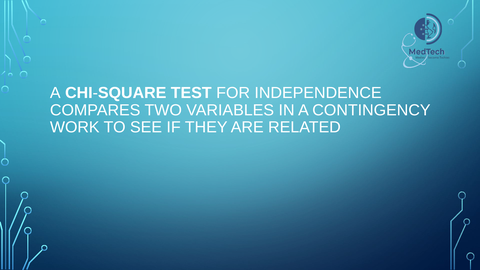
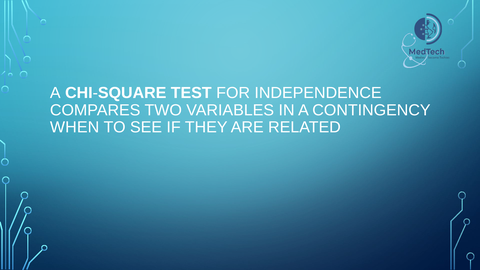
WORK: WORK -> WHEN
